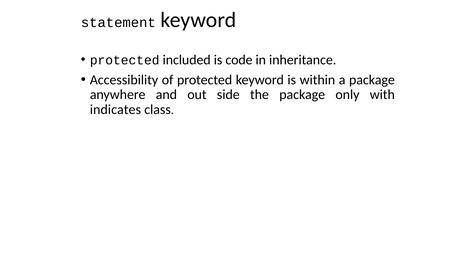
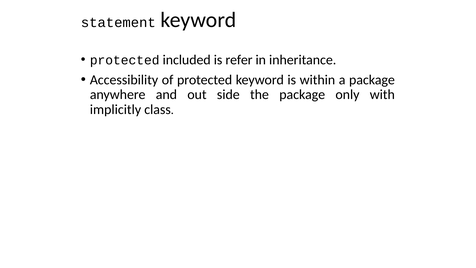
code: code -> refer
indicates: indicates -> implicitly
